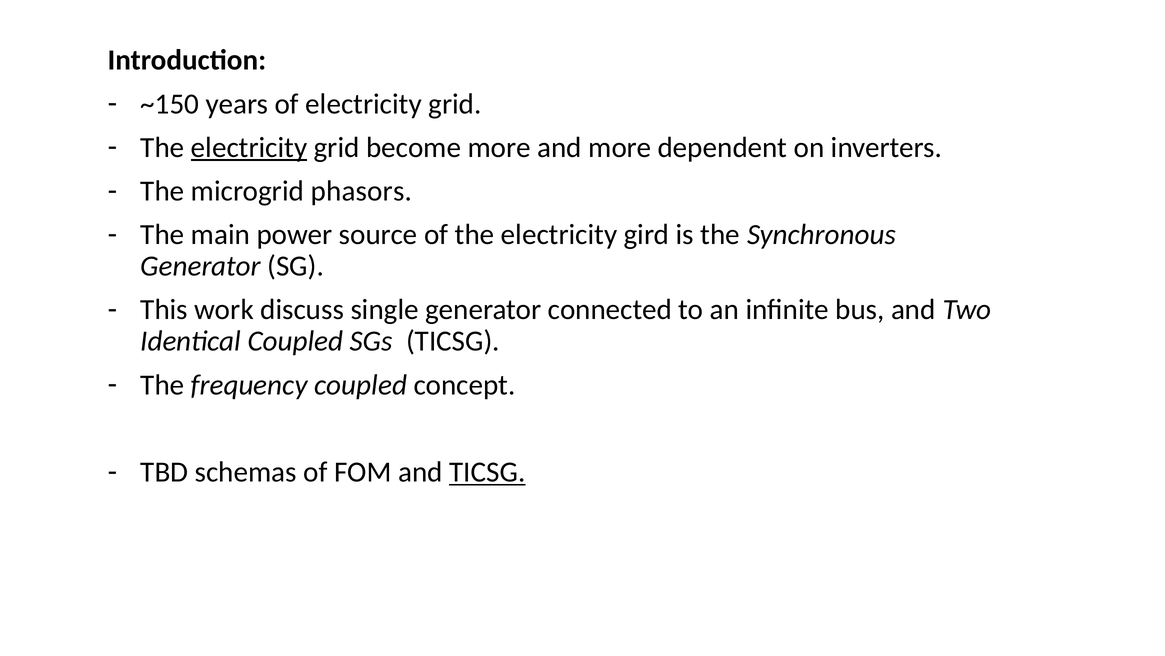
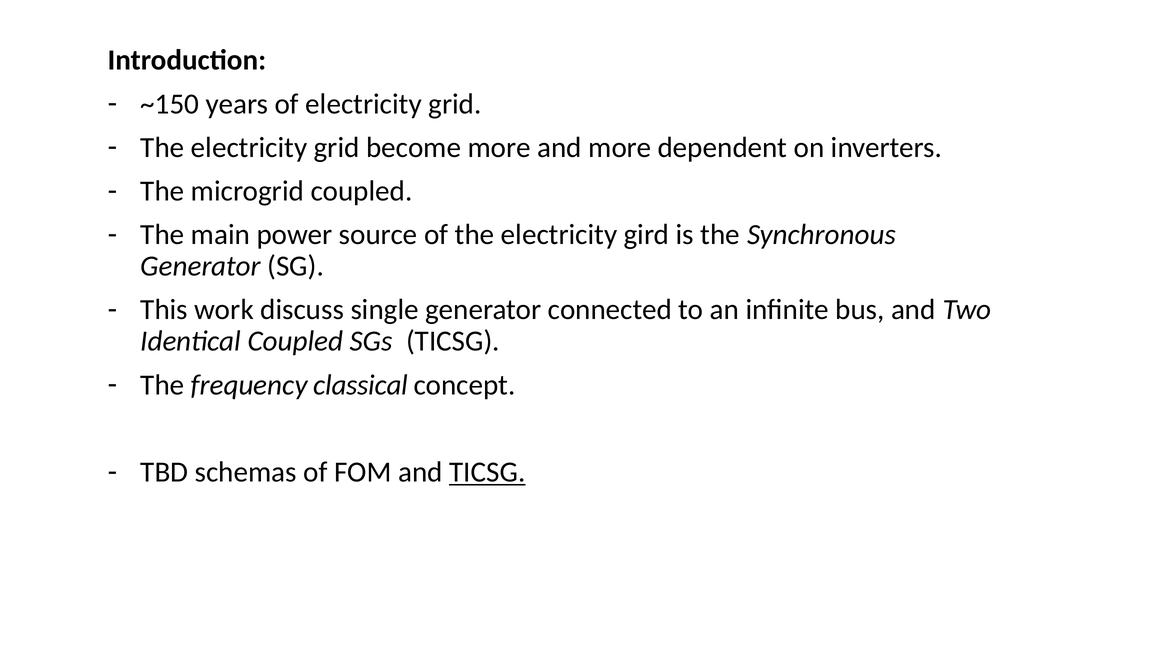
electricity at (249, 147) underline: present -> none
microgrid phasors: phasors -> coupled
frequency coupled: coupled -> classical
